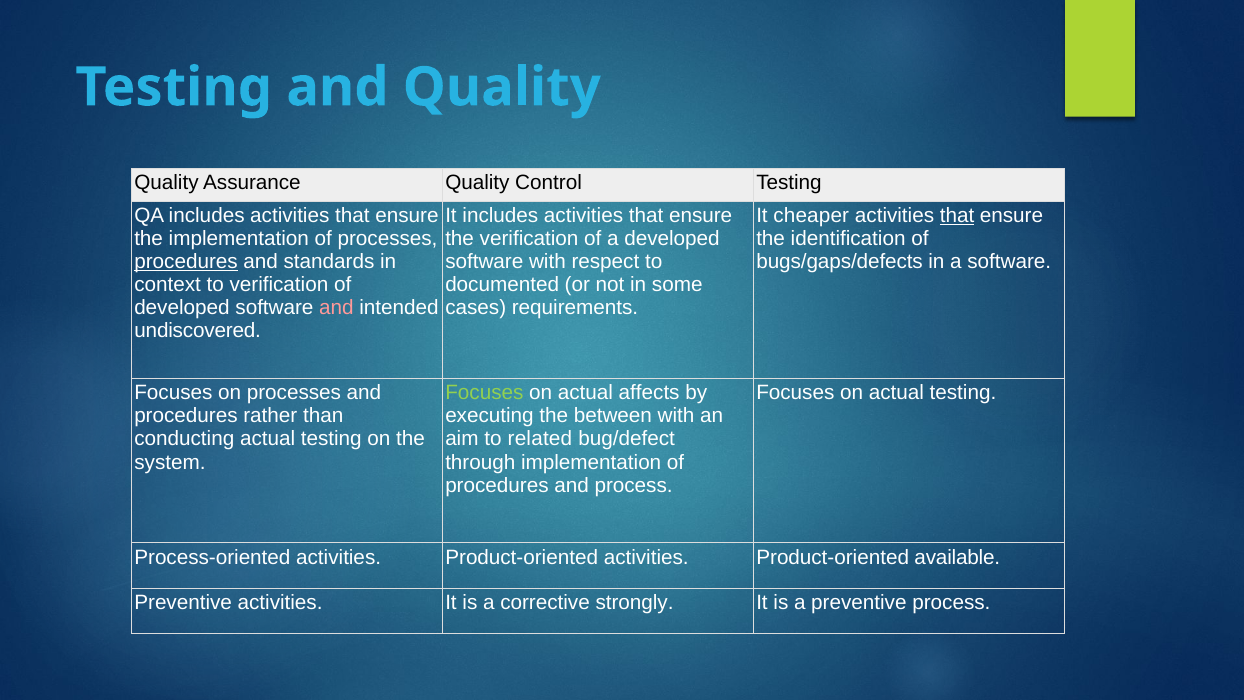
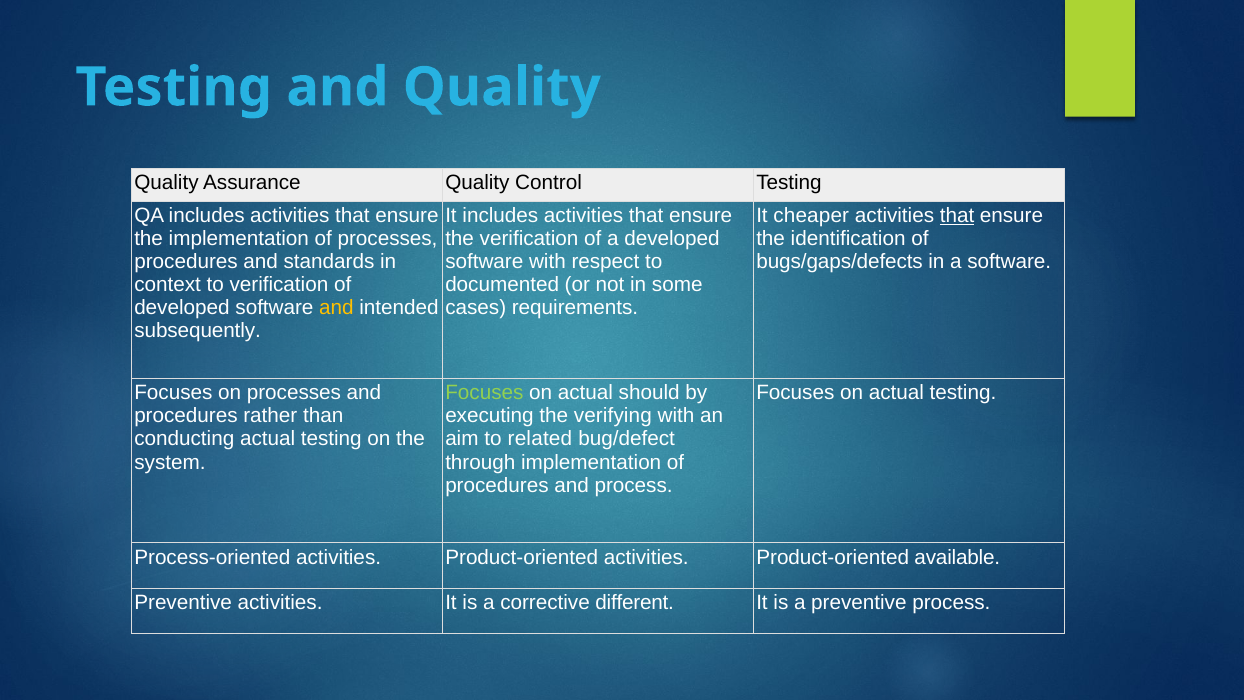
procedures at (186, 262) underline: present -> none
and at (336, 308) colour: pink -> yellow
undiscovered: undiscovered -> subsequently
affects: affects -> should
between: between -> verifying
strongly: strongly -> different
